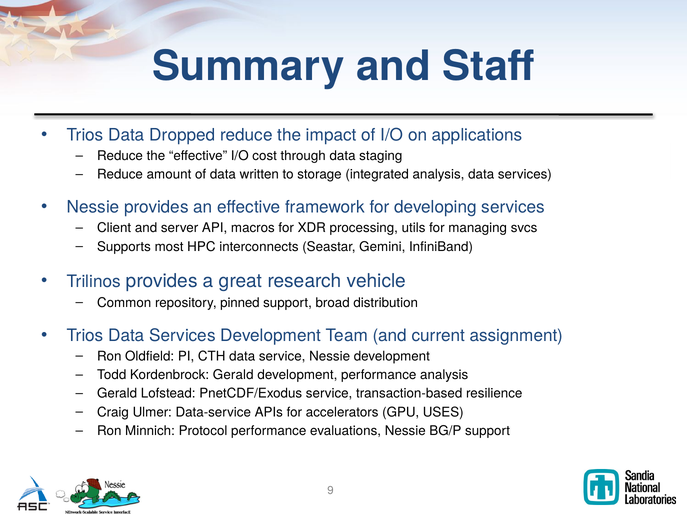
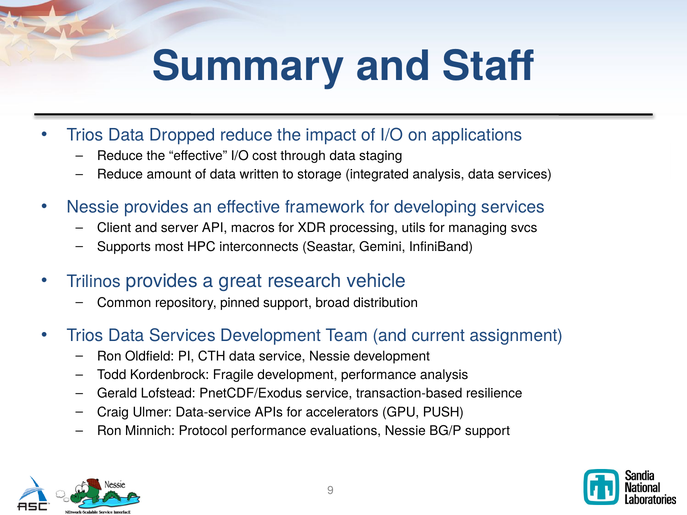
Kordenbrock Gerald: Gerald -> Fragile
USES: USES -> PUSH
